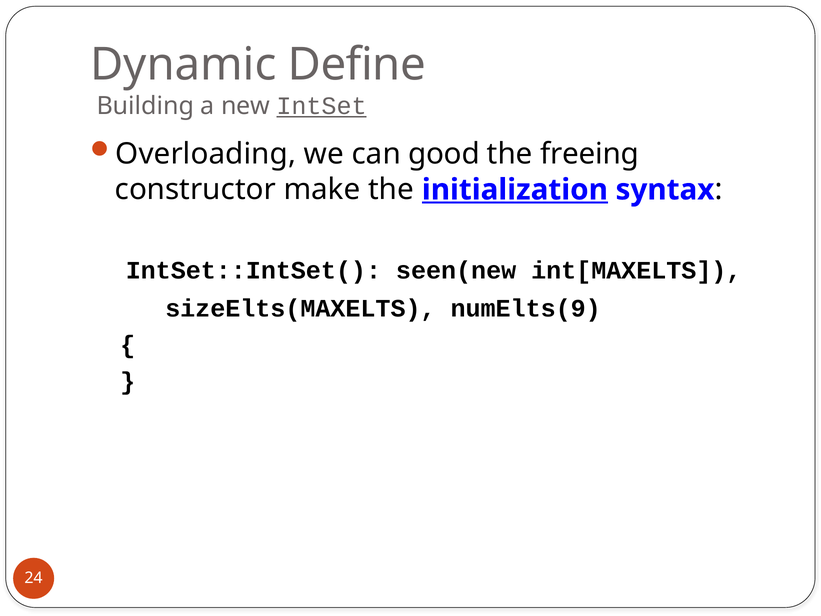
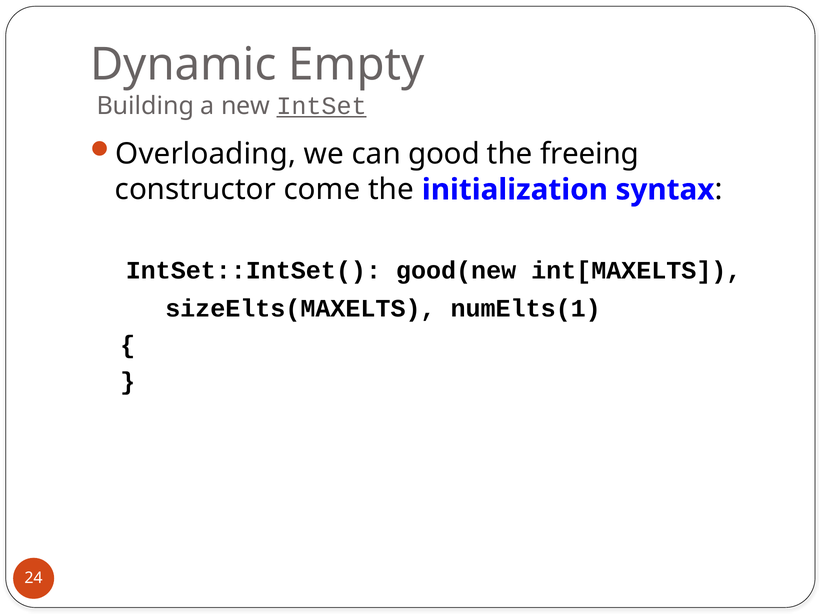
Define: Define -> Empty
make: make -> come
initialization underline: present -> none
seen(new: seen(new -> good(new
numElts(9: numElts(9 -> numElts(1
